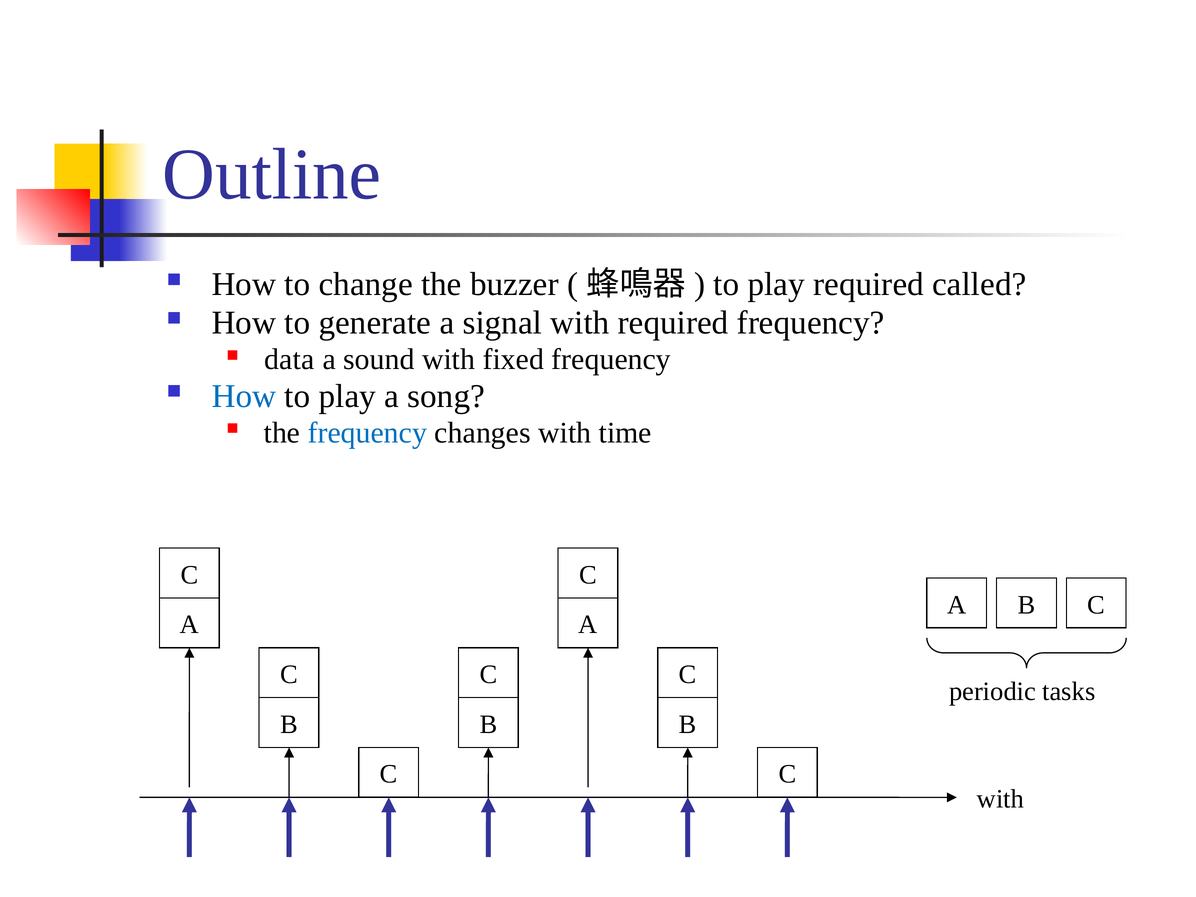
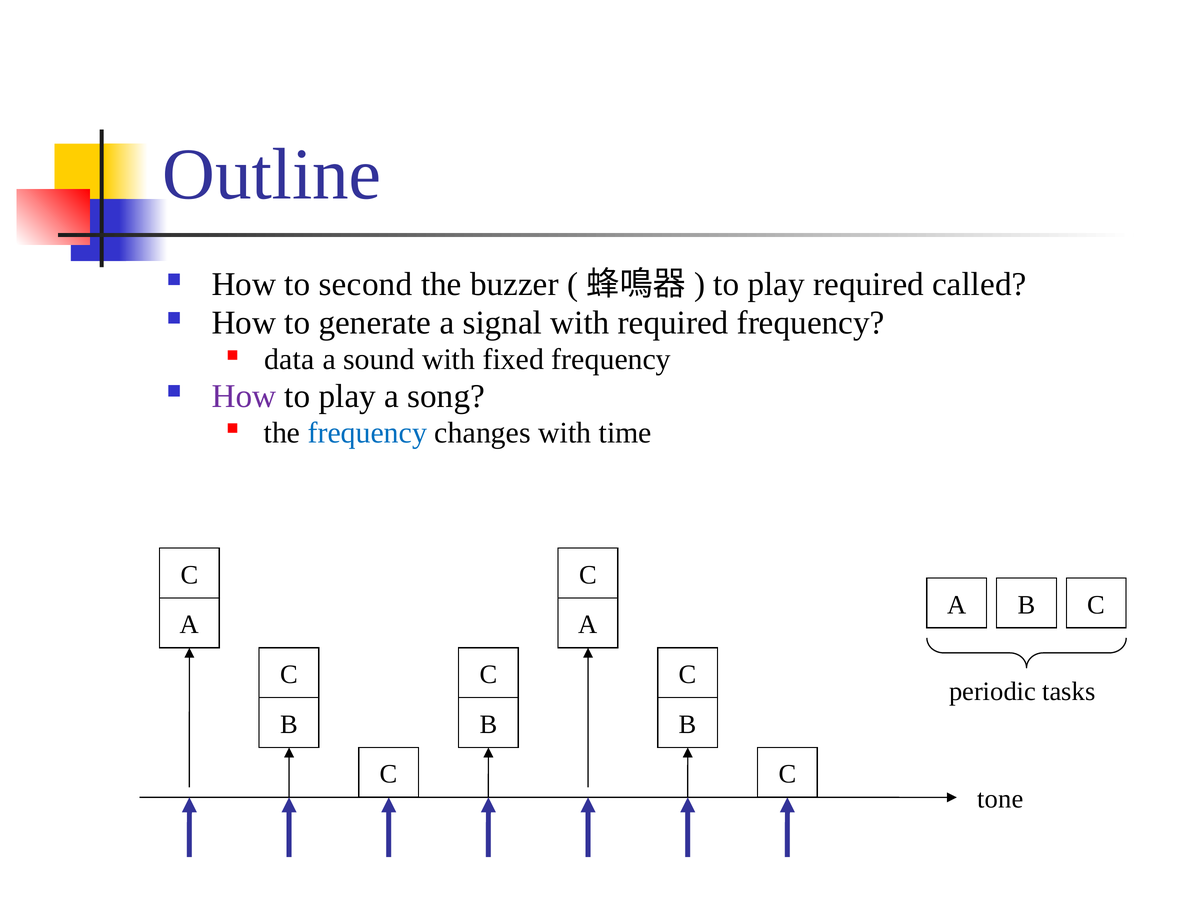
change: change -> second
How at (244, 396) colour: blue -> purple
with at (1000, 799): with -> tone
